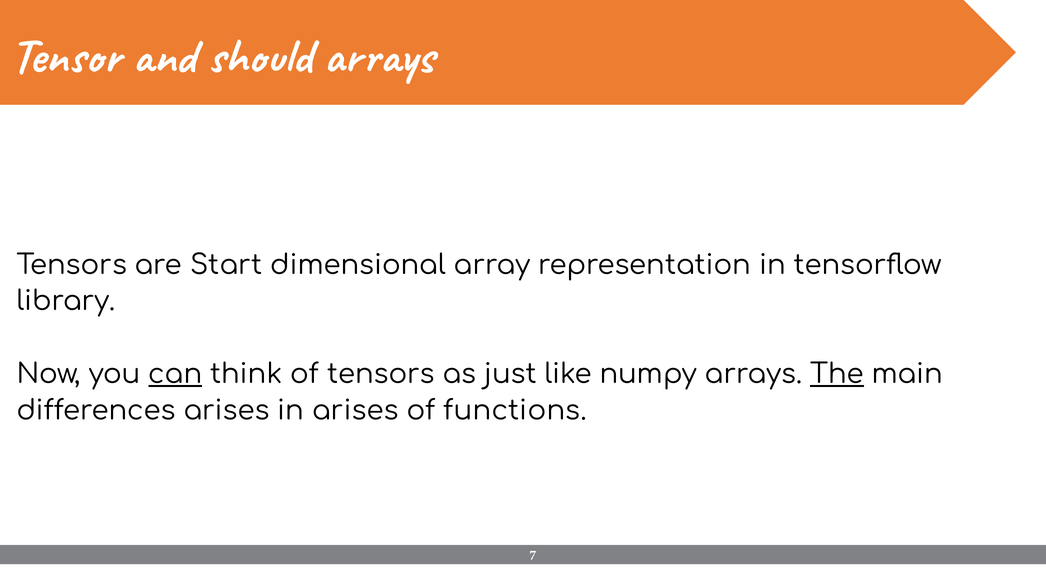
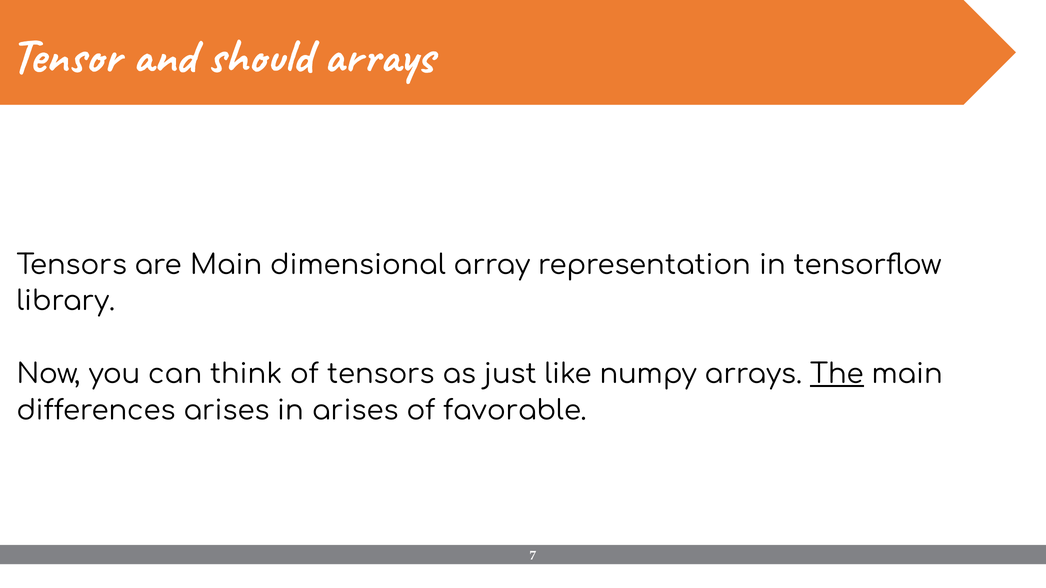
are Start: Start -> Main
can underline: present -> none
functions: functions -> favorable
